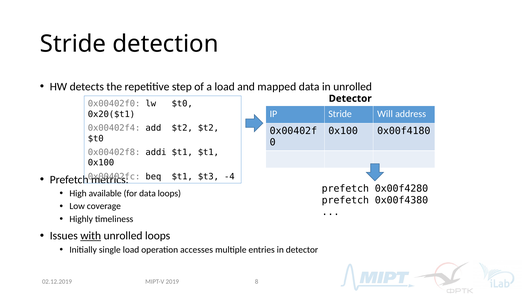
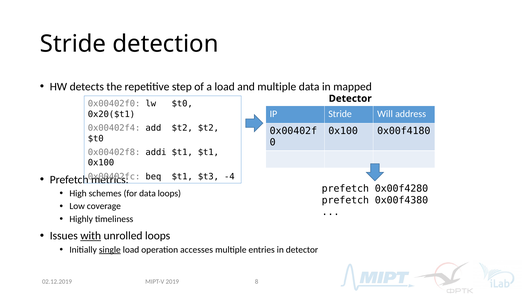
and mapped: mapped -> multiple
in unrolled: unrolled -> mapped
available: available -> schemes
single underline: none -> present
